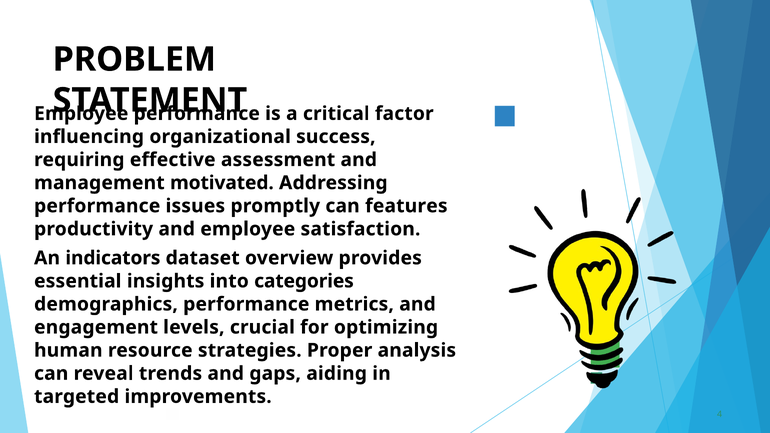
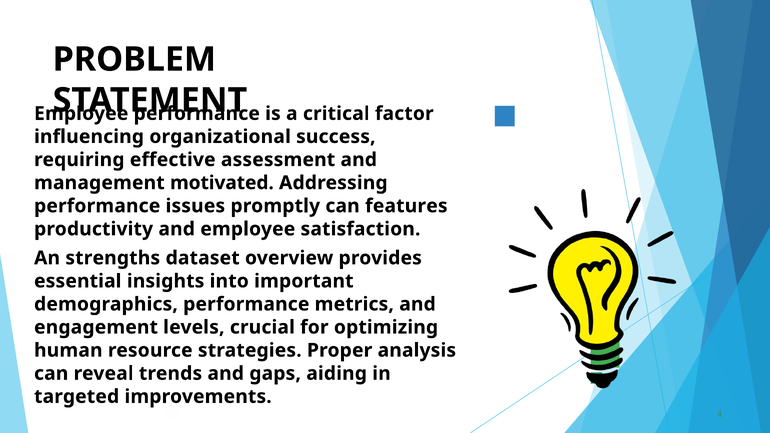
indicators: indicators -> strengths
categories: categories -> important
